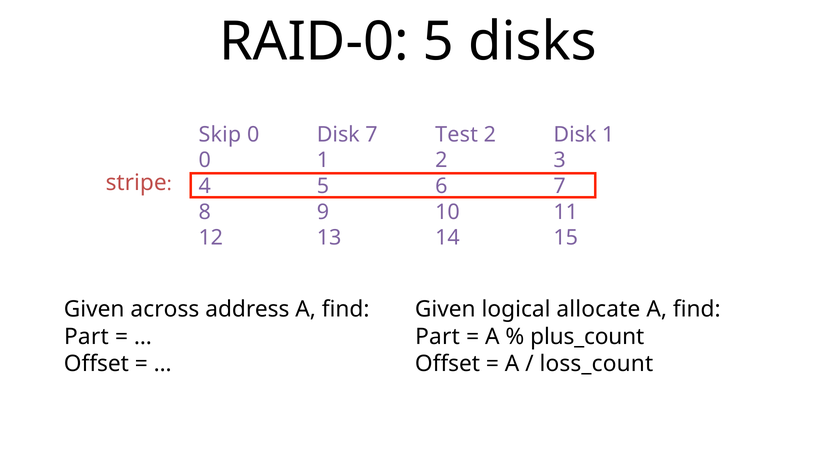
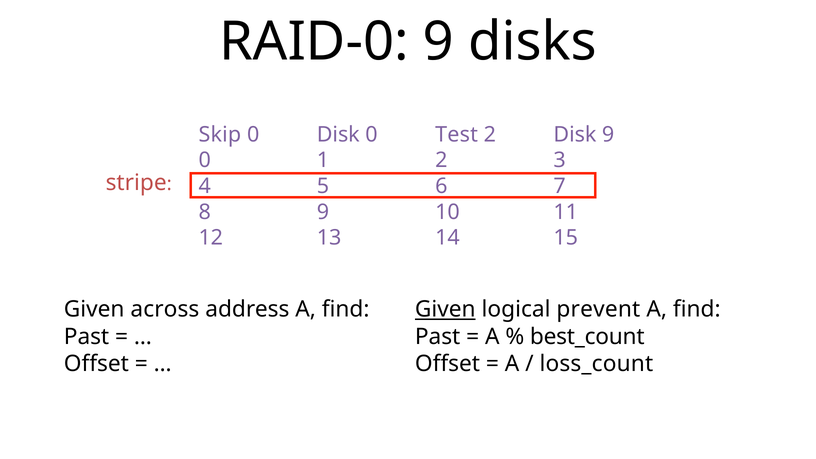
RAID-0 5: 5 -> 9
Disk 7: 7 -> 0
Disk 1: 1 -> 9
Given at (445, 309) underline: none -> present
allocate: allocate -> prevent
Part at (86, 337): Part -> Past
Part at (437, 337): Part -> Past
plus_count: plus_count -> best_count
